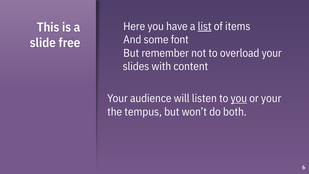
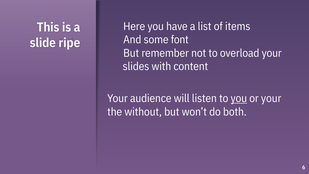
list underline: present -> none
free: free -> ripe
tempus: tempus -> without
